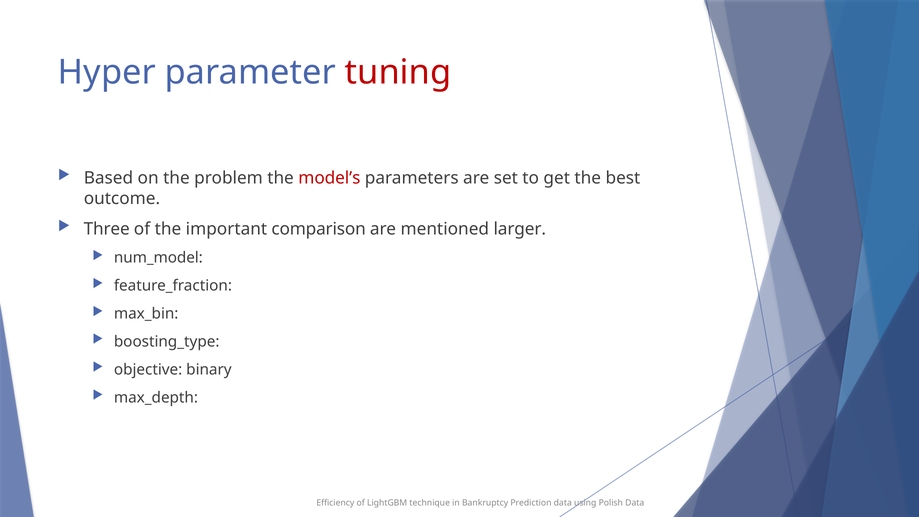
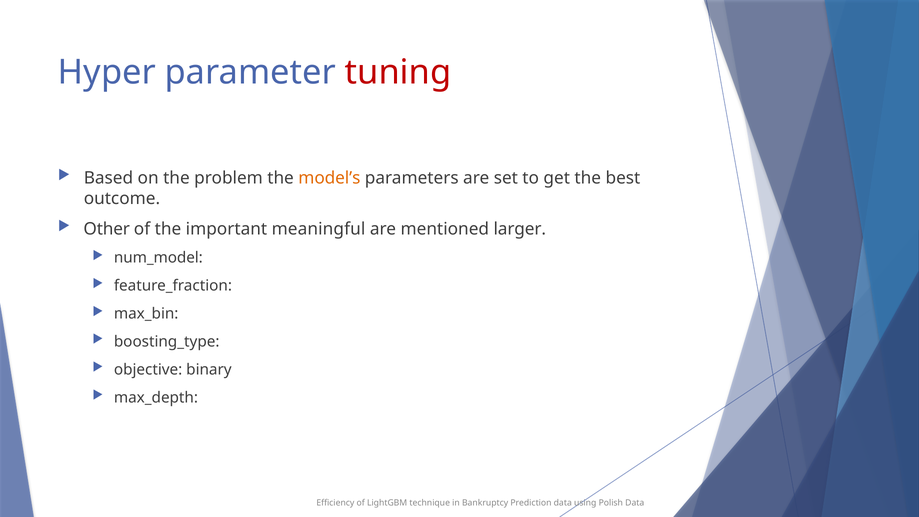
model’s colour: red -> orange
Three: Three -> Other
comparison: comparison -> meaningful
